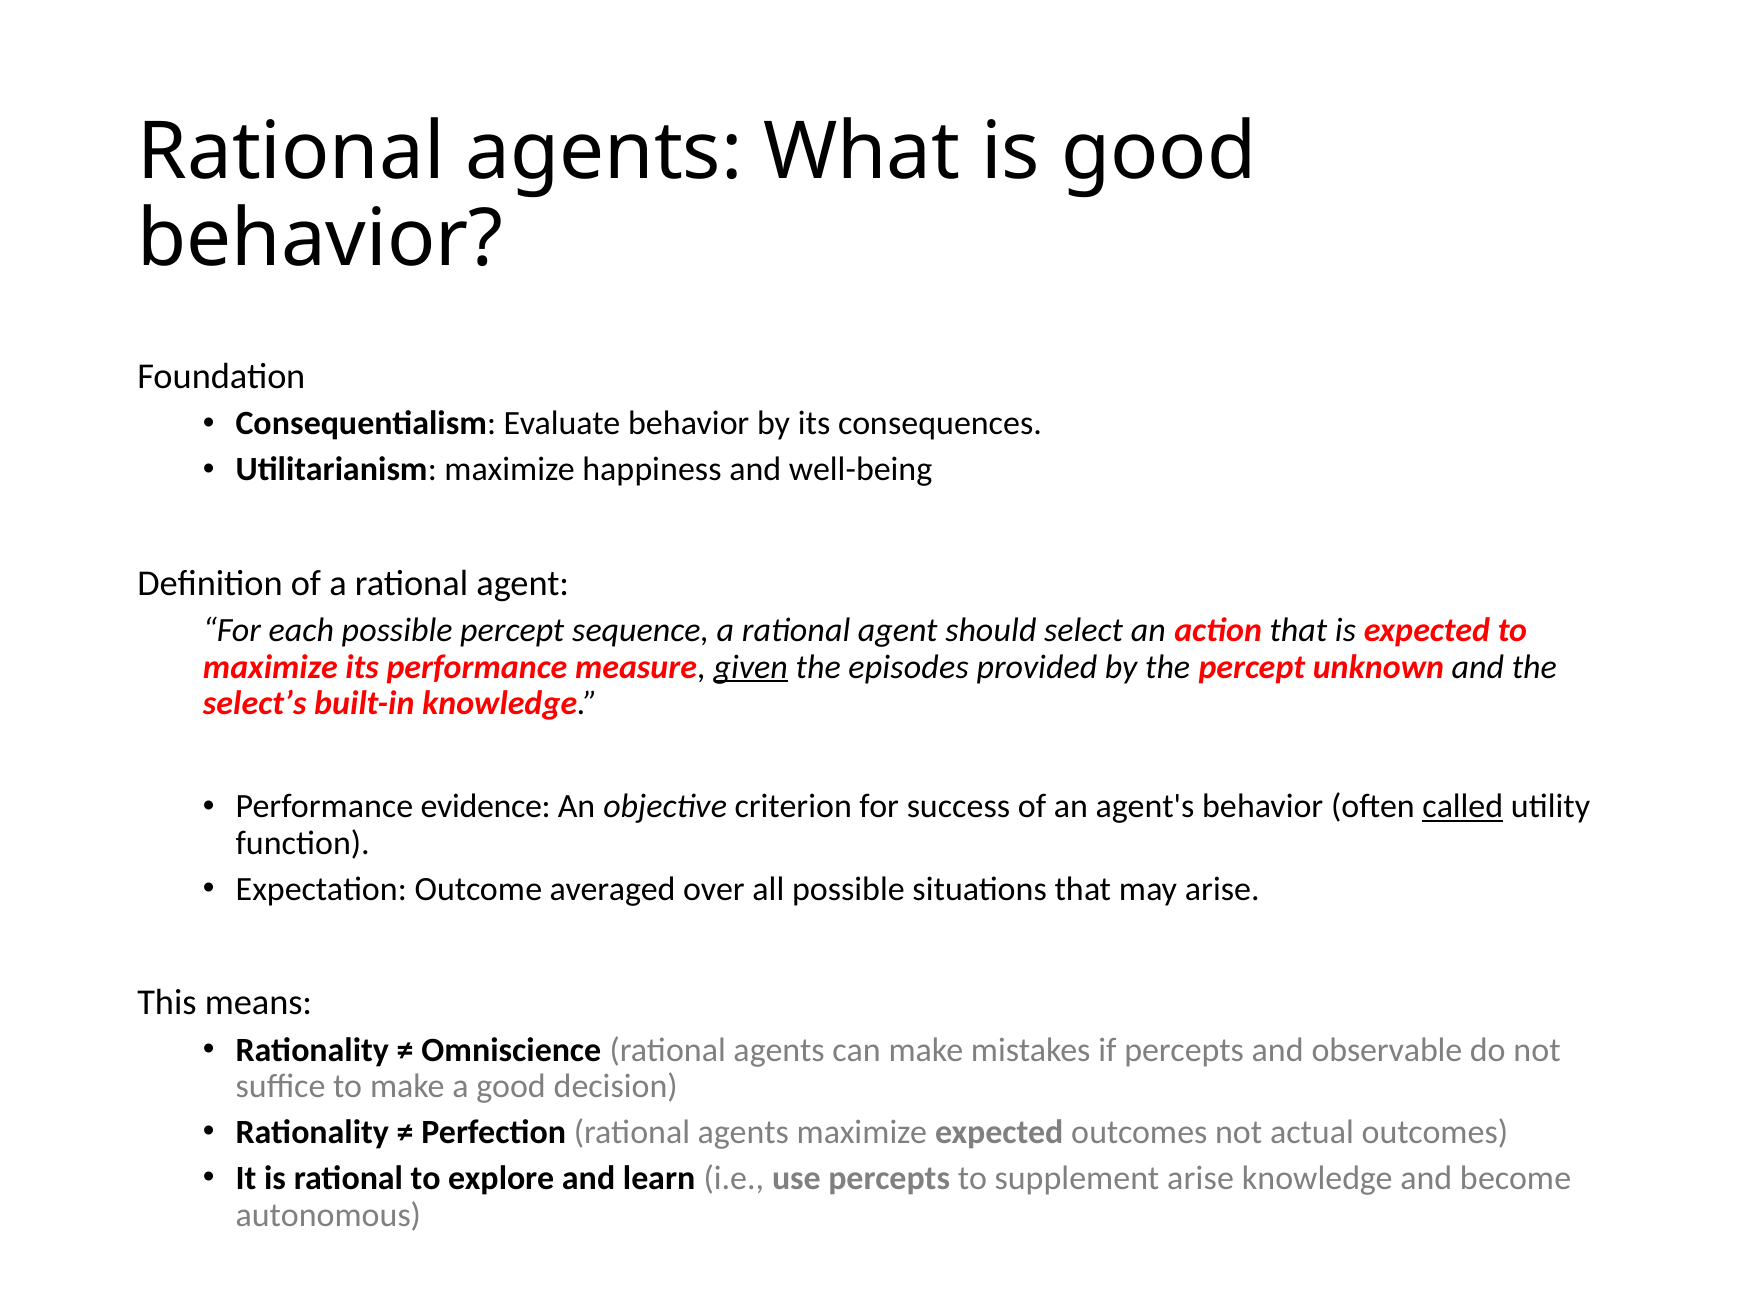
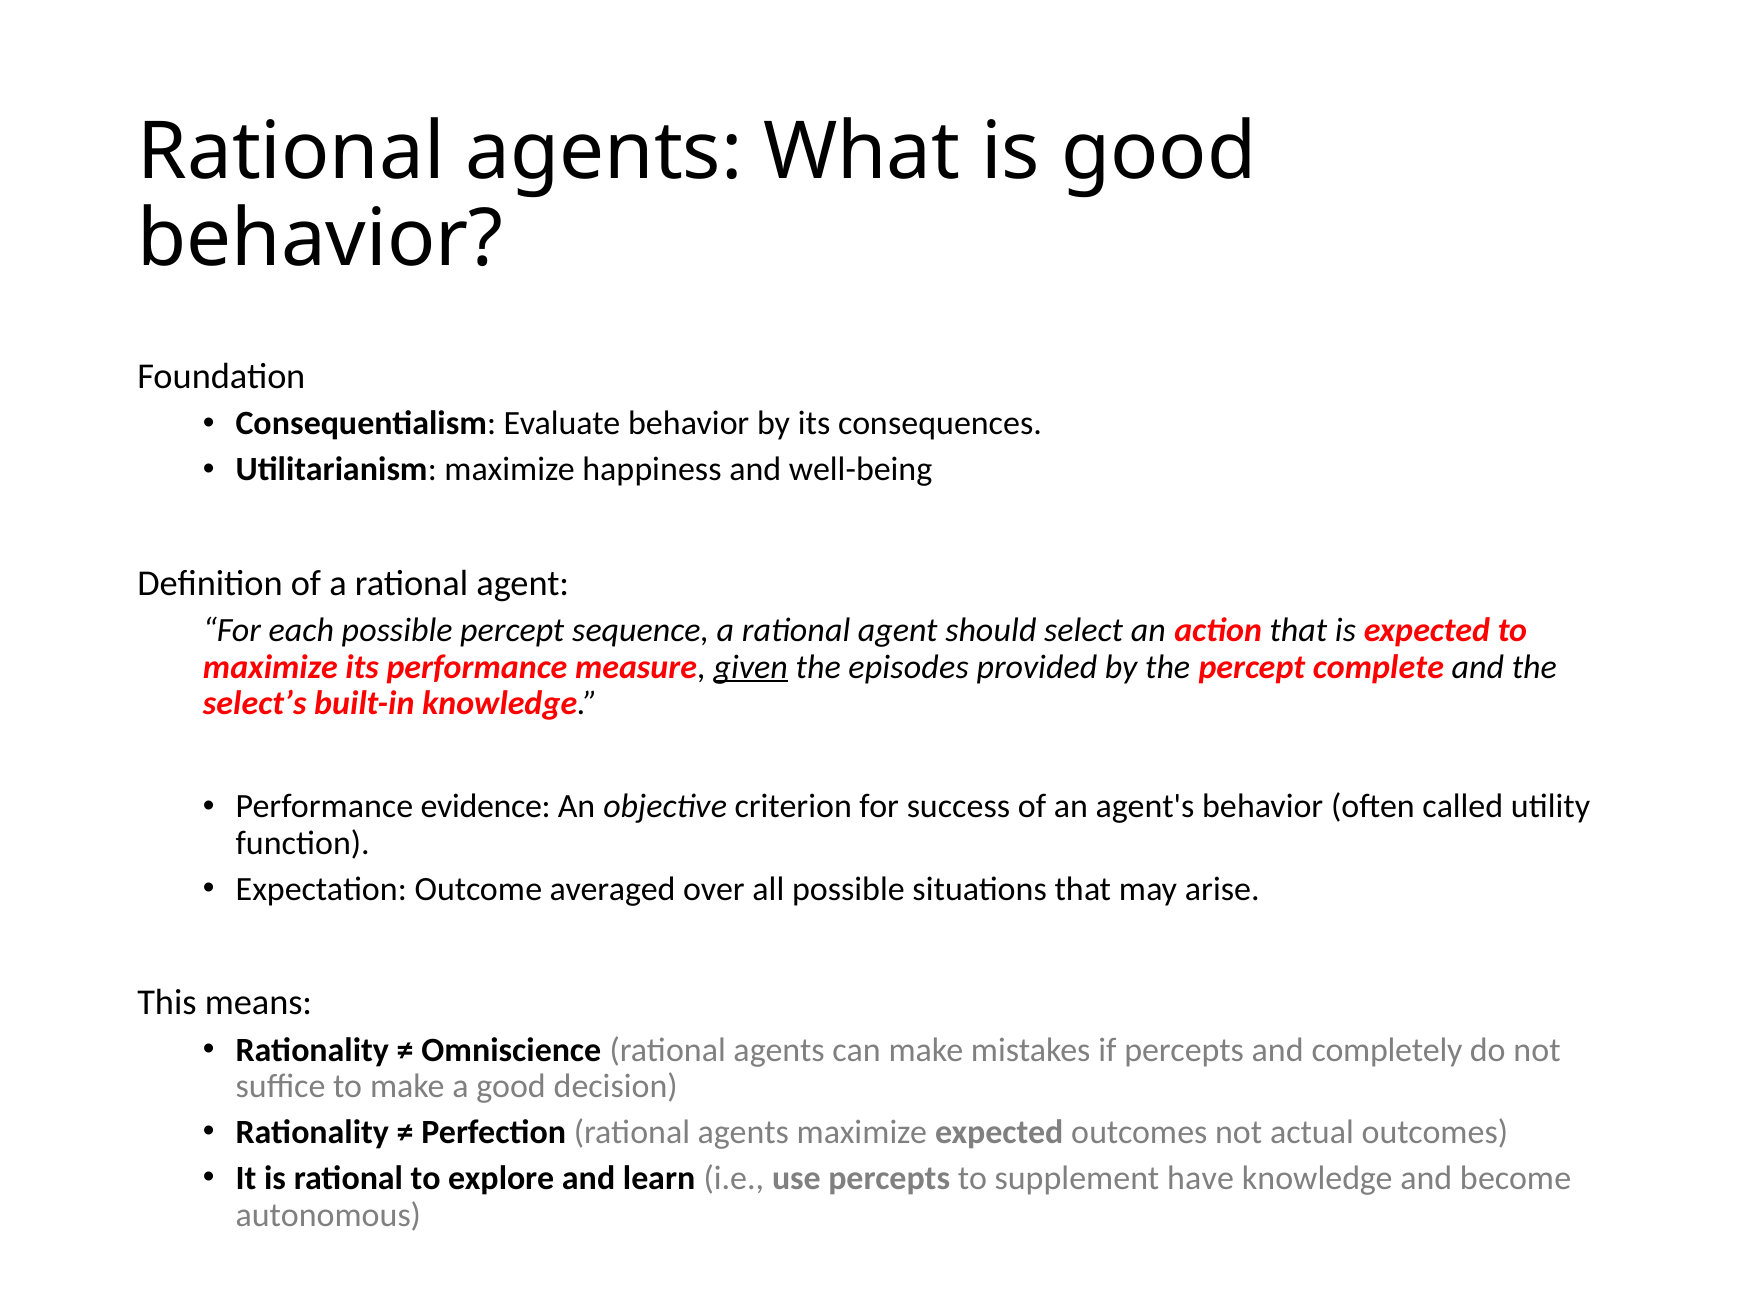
unknown: unknown -> complete
called underline: present -> none
observable: observable -> completely
supplement arise: arise -> have
